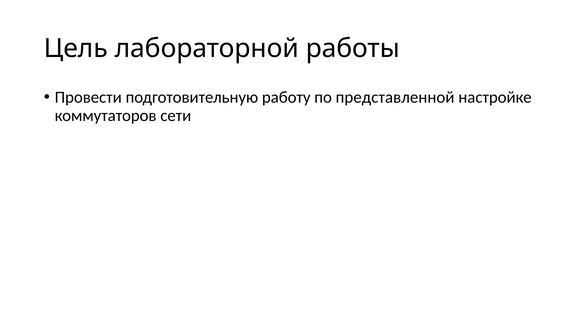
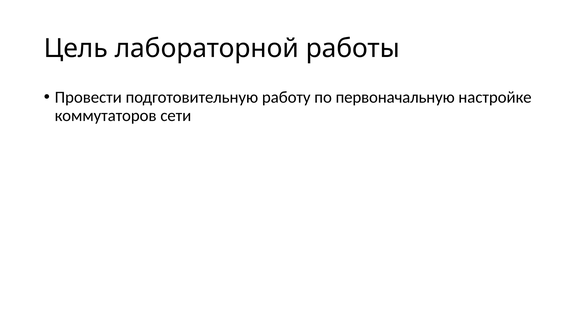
представленной: представленной -> первоначальную
